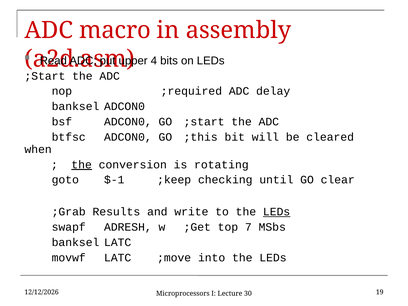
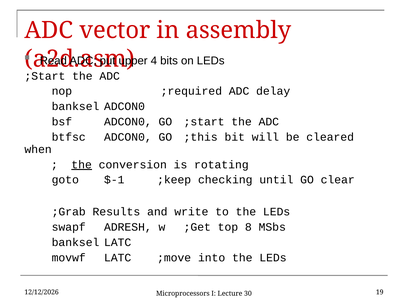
macro: macro -> vector
LEDs at (277, 212) underline: present -> none
7: 7 -> 8
